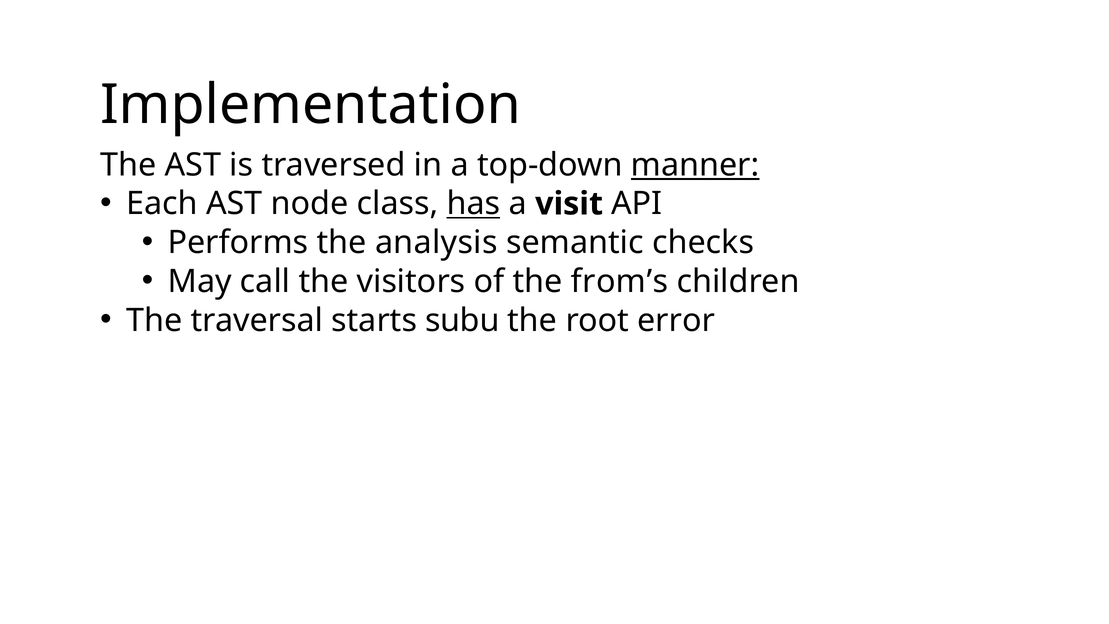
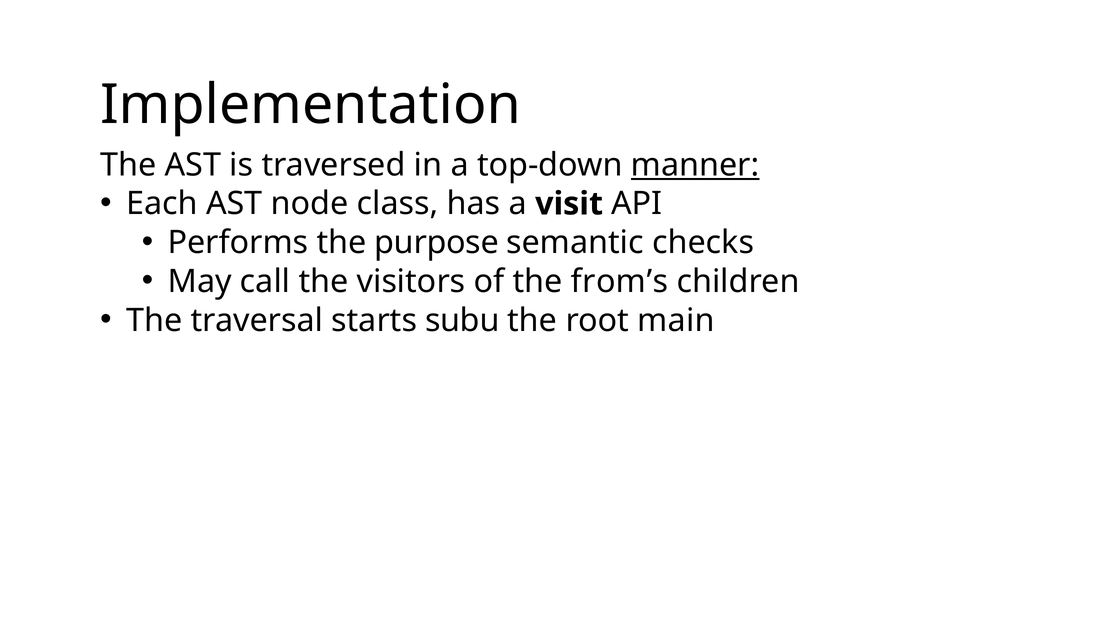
has underline: present -> none
analysis: analysis -> purpose
error: error -> main
